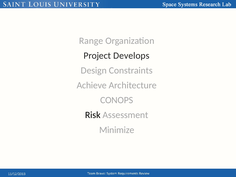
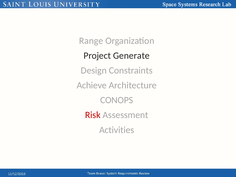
Develops: Develops -> Generate
Risk colour: black -> red
Minimize: Minimize -> Activities
